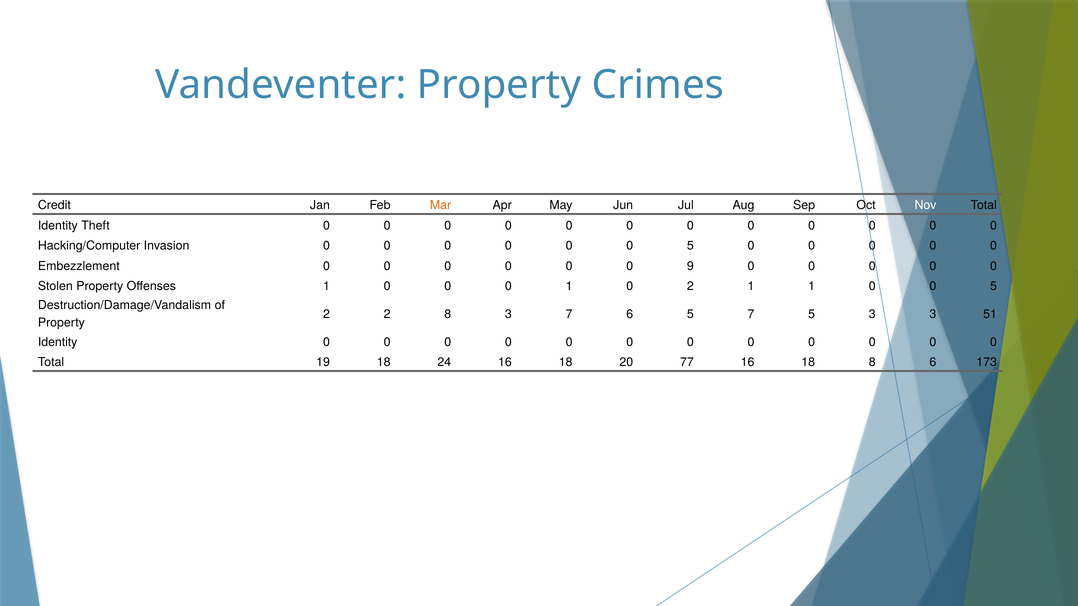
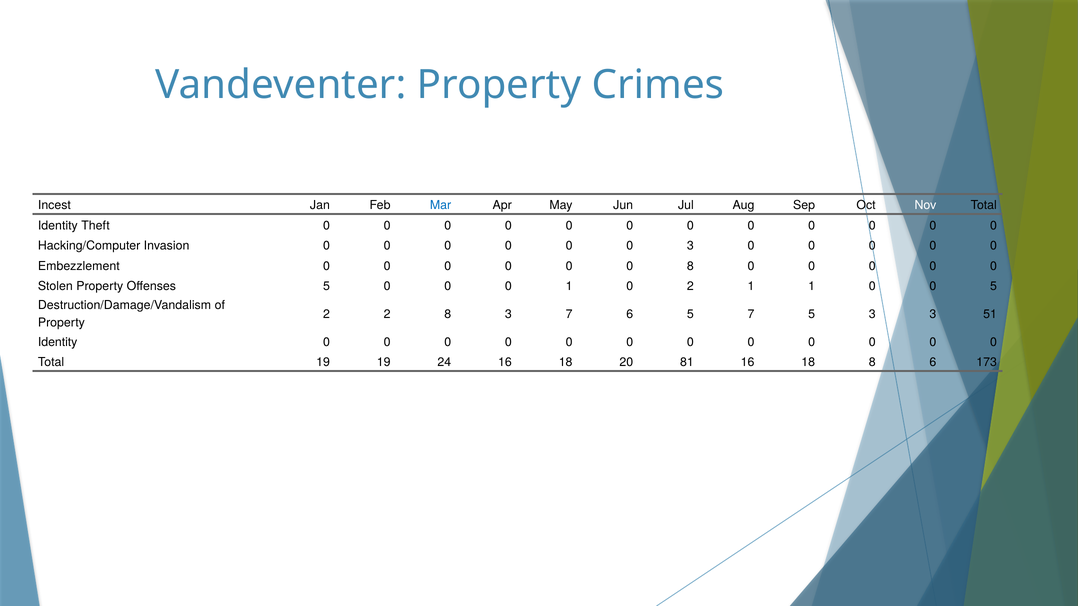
Credit: Credit -> Incest
Mar colour: orange -> blue
0 0 0 5: 5 -> 3
0 9: 9 -> 8
Offenses 1: 1 -> 5
19 18: 18 -> 19
77: 77 -> 81
